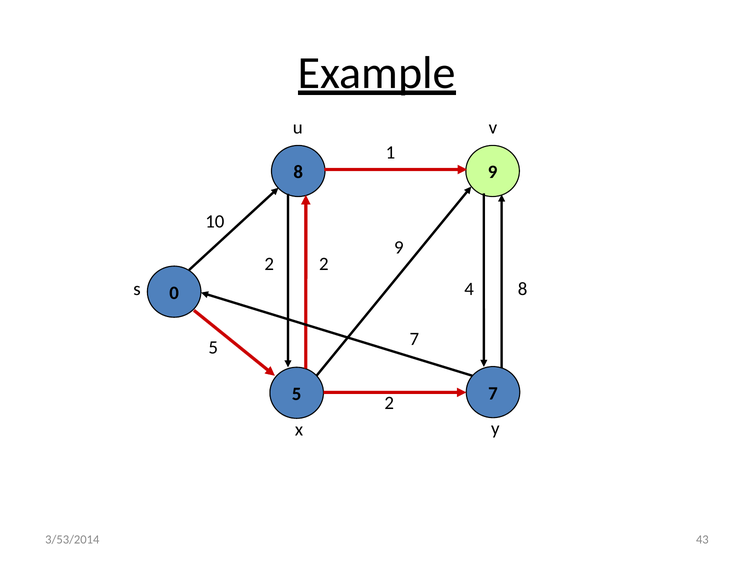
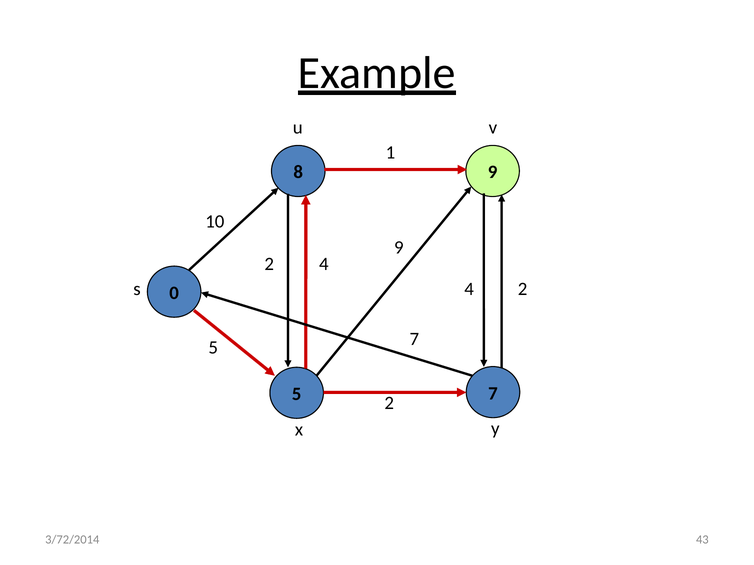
2 at (324, 264): 2 -> 4
4 8: 8 -> 2
3/53/2014: 3/53/2014 -> 3/72/2014
